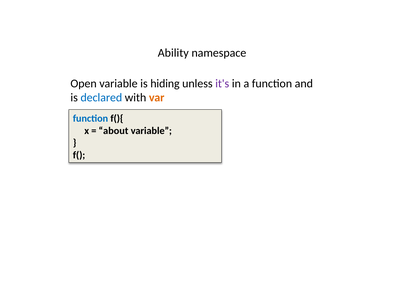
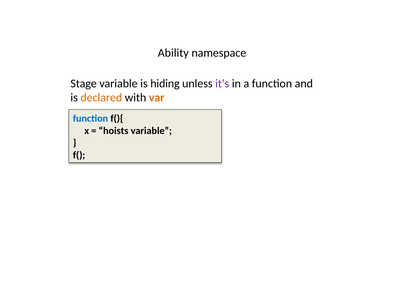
Open: Open -> Stage
declared colour: blue -> orange
about: about -> hoists
